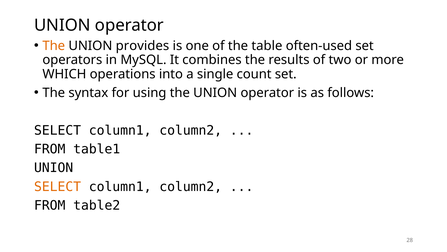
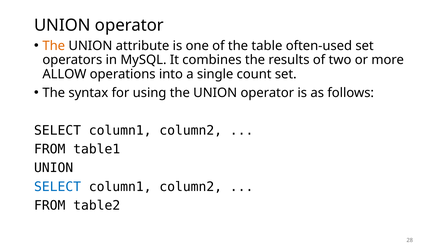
provides: provides -> attribute
WHICH: WHICH -> ALLOW
SELECT at (58, 186) colour: orange -> blue
